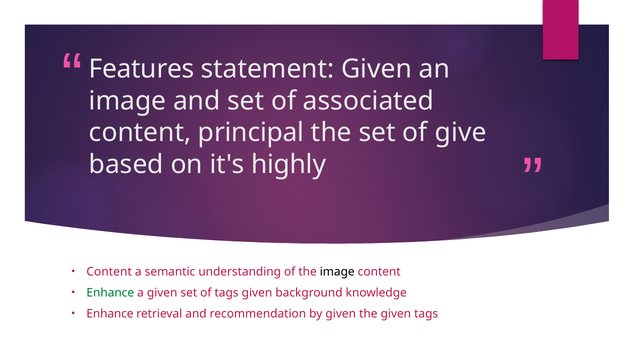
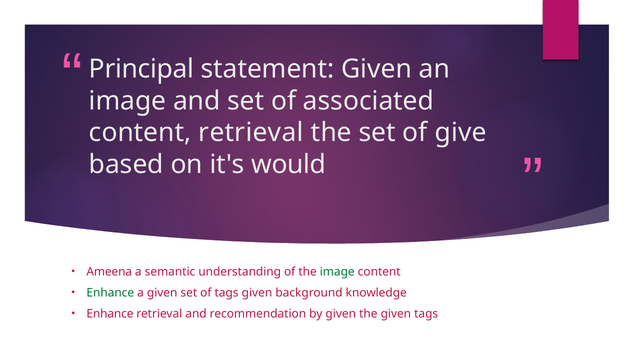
Features: Features -> Principal
content principal: principal -> retrieval
highly: highly -> would
Content at (109, 272): Content -> Ameena
image at (337, 272) colour: black -> green
